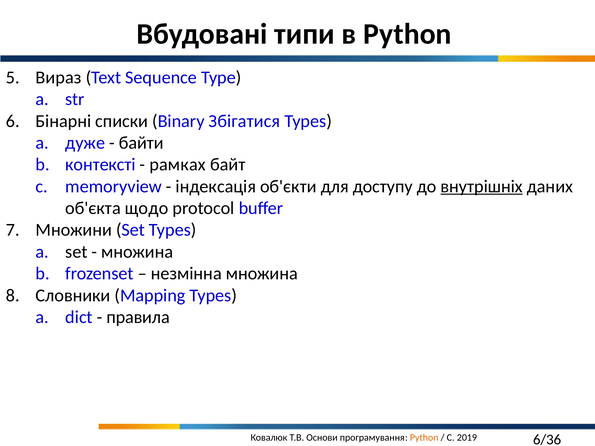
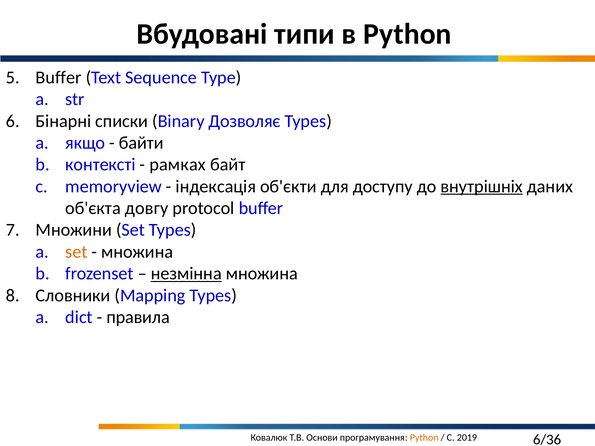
Вираз at (59, 77): Вираз -> Buffer
Збігатися: Збігатися -> Дозволяє
дуже: дуже -> якщо
щодо: щодо -> довгу
set at (76, 252) colour: black -> orange
незмінна underline: none -> present
